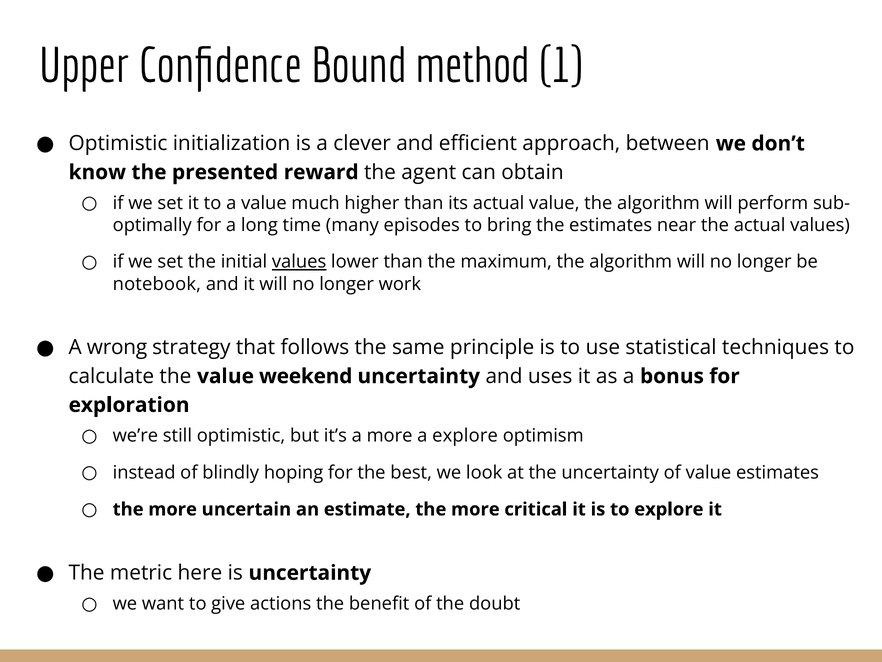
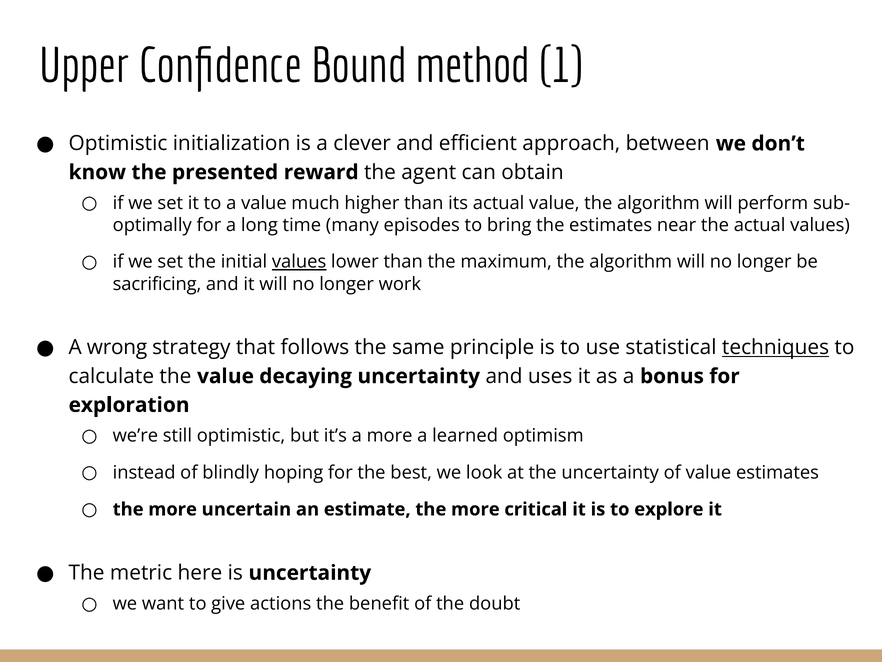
notebook: notebook -> sacrificing
techniques underline: none -> present
weekend: weekend -> decaying
a explore: explore -> learned
